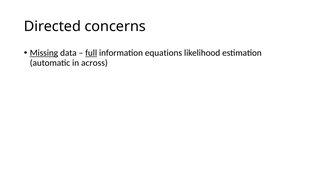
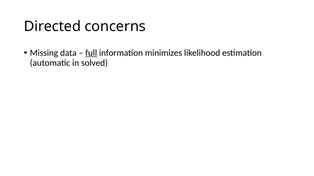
Missing underline: present -> none
equations: equations -> minimizes
across: across -> solved
